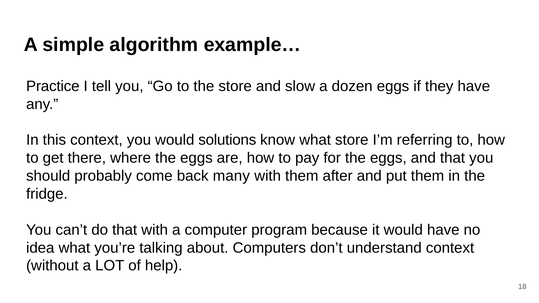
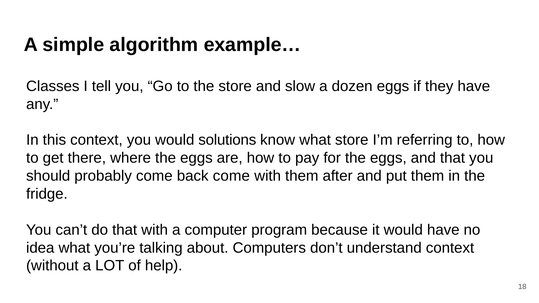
Practice: Practice -> Classes
back many: many -> come
